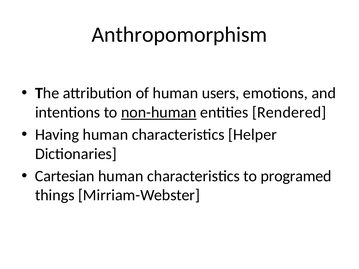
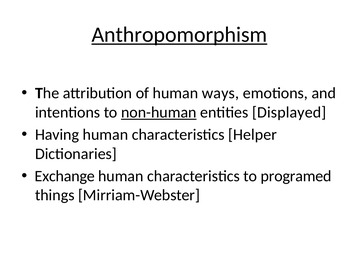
Anthropomorphism underline: none -> present
users: users -> ways
Rendered: Rendered -> Displayed
Cartesian: Cartesian -> Exchange
